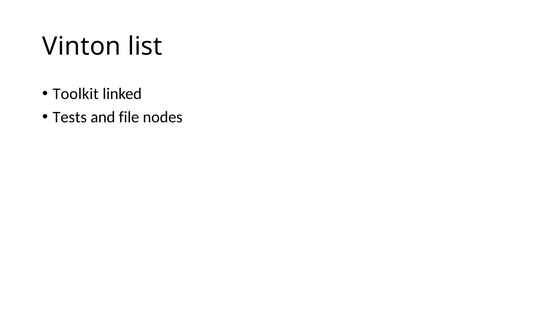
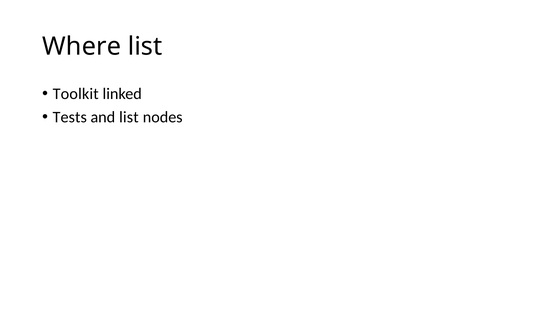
Vinton: Vinton -> Where
and file: file -> list
